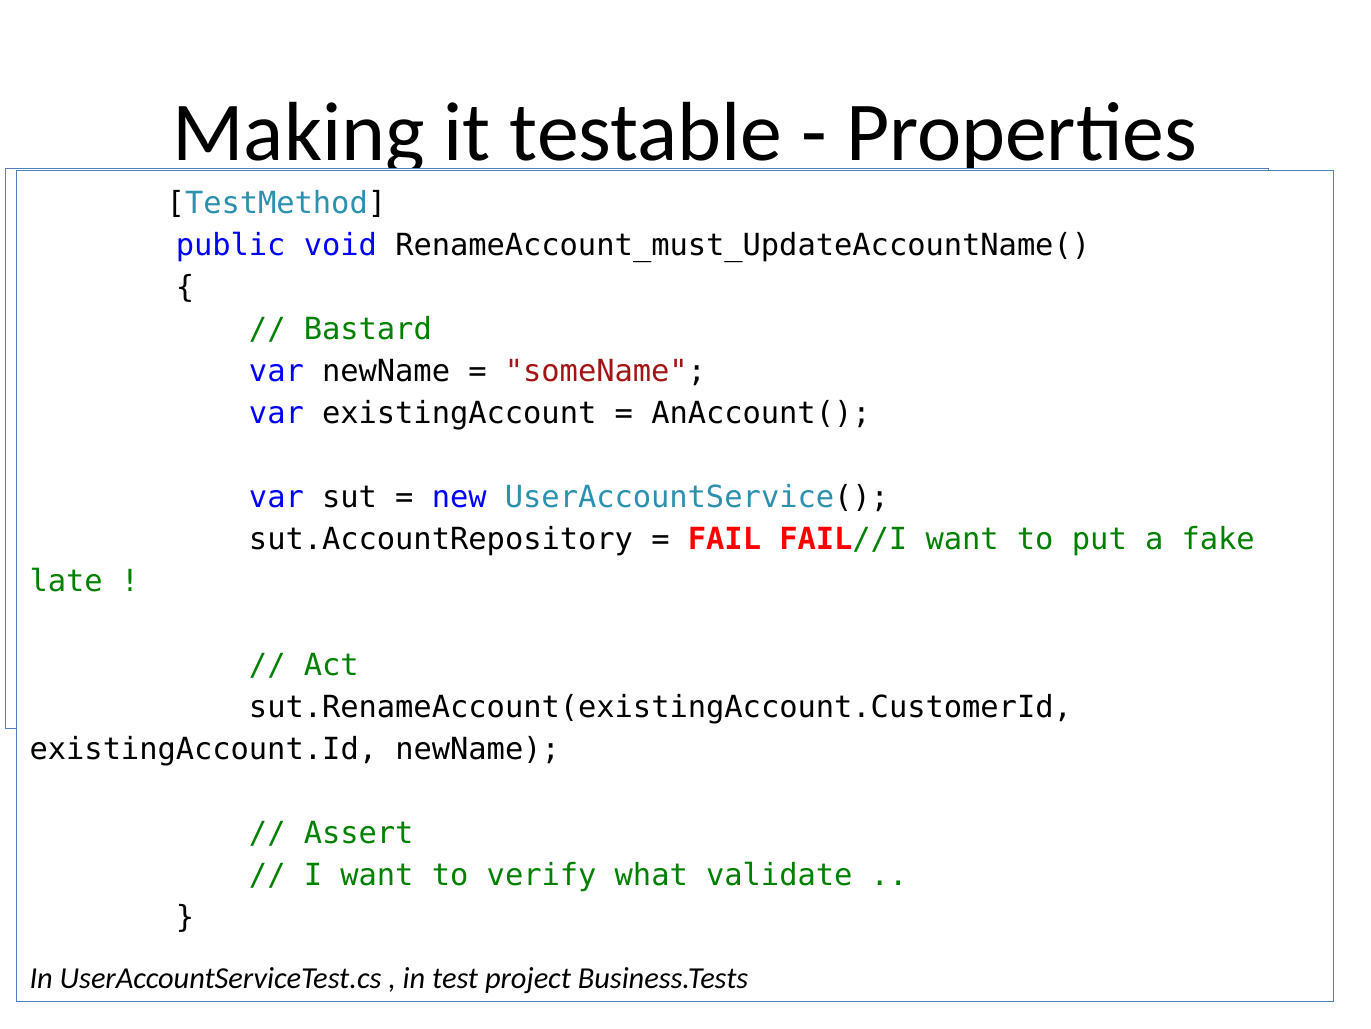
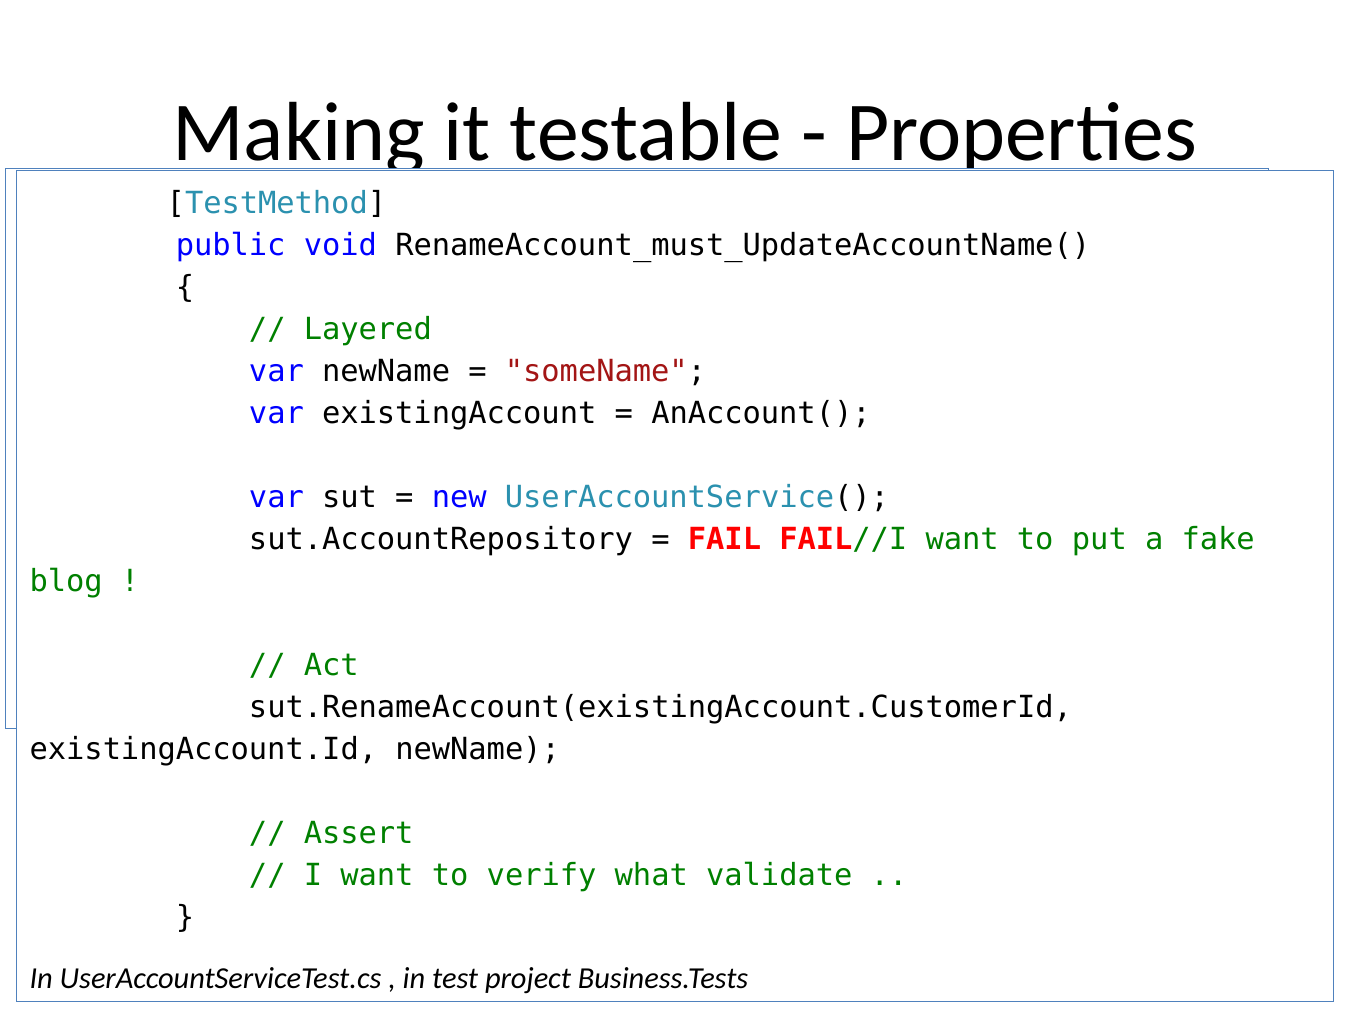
Bastard: Bastard -> Layered
late: late -> blog
